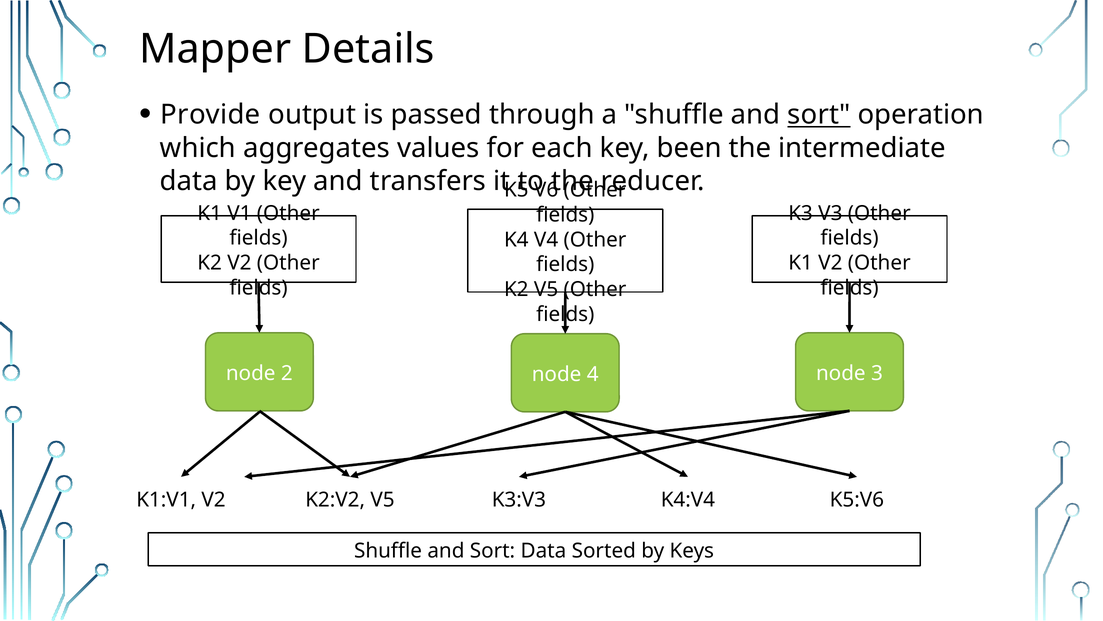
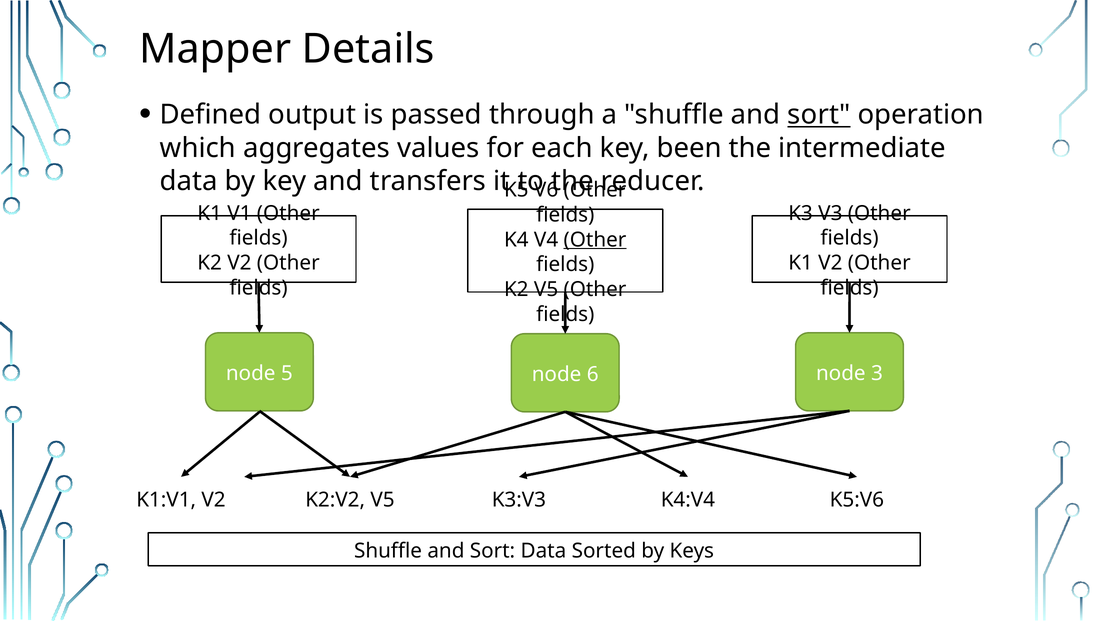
Provide: Provide -> Defined
Other at (595, 239) underline: none -> present
2: 2 -> 5
4: 4 -> 6
